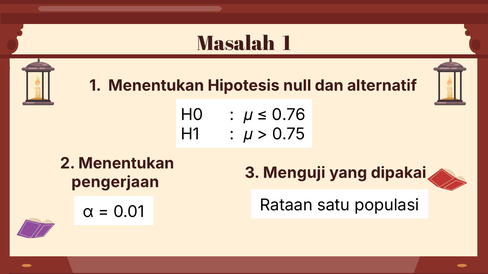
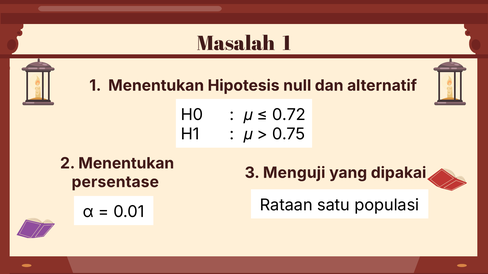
0.76: 0.76 -> 0.72
pengerjaan: pengerjaan -> persentase
